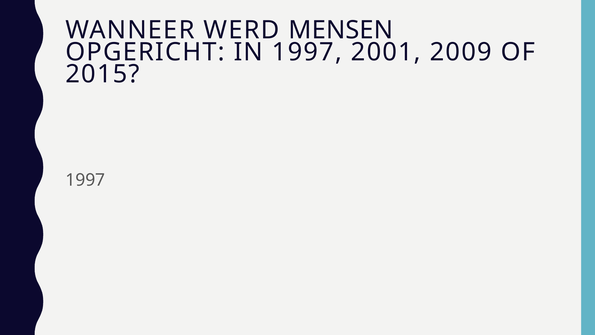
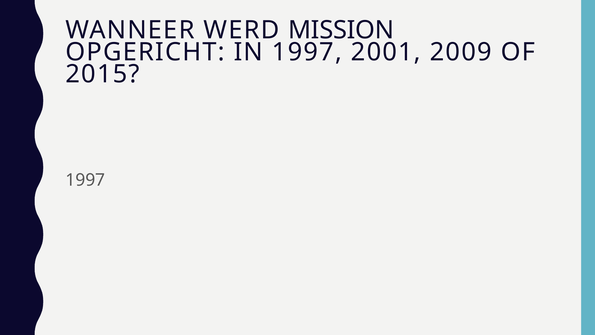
MENSEN: MENSEN -> MISSION
